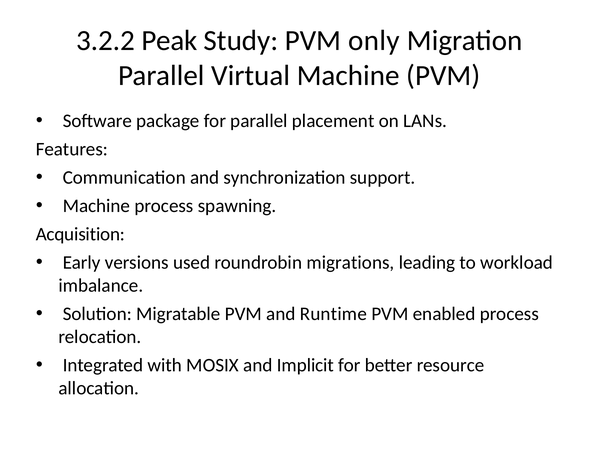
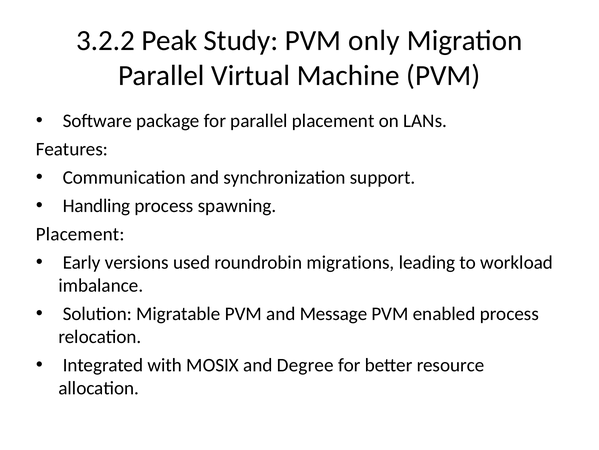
Machine at (96, 205): Machine -> Handling
Acquisition at (80, 234): Acquisition -> Placement
Runtime: Runtime -> Message
Implicit: Implicit -> Degree
